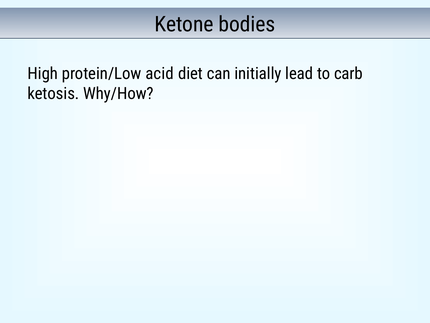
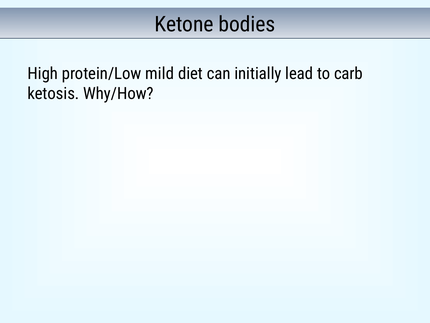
acid: acid -> mild
